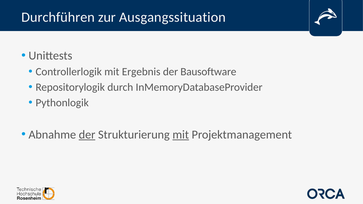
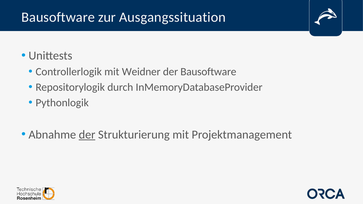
Durchführen at (58, 17): Durchführen -> Bausoftware
Ergebnis: Ergebnis -> Weidner
mit at (181, 135) underline: present -> none
